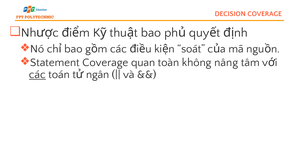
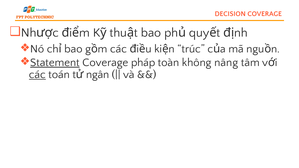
soát: soát -> trúc
Statement underline: none -> present
quan: quan -> pháp
